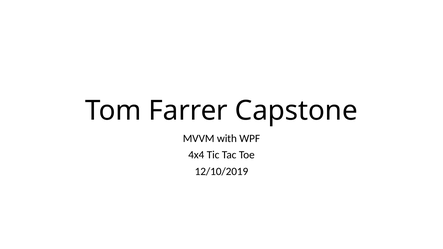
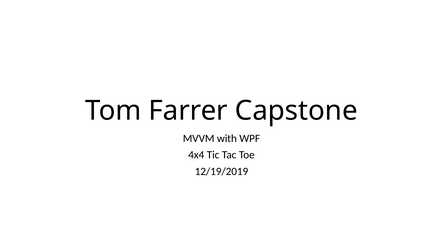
12/10/2019: 12/10/2019 -> 12/19/2019
